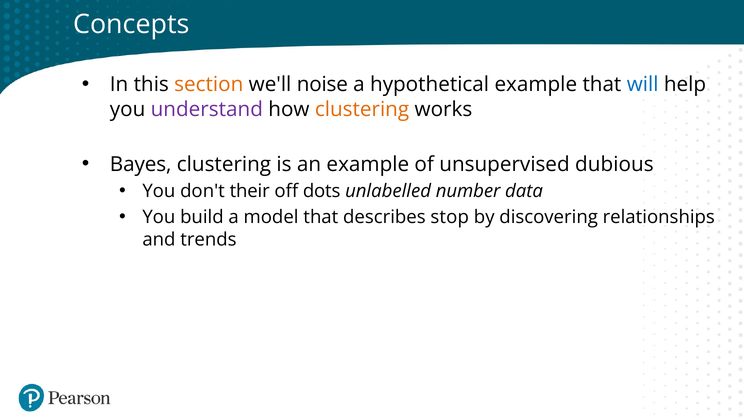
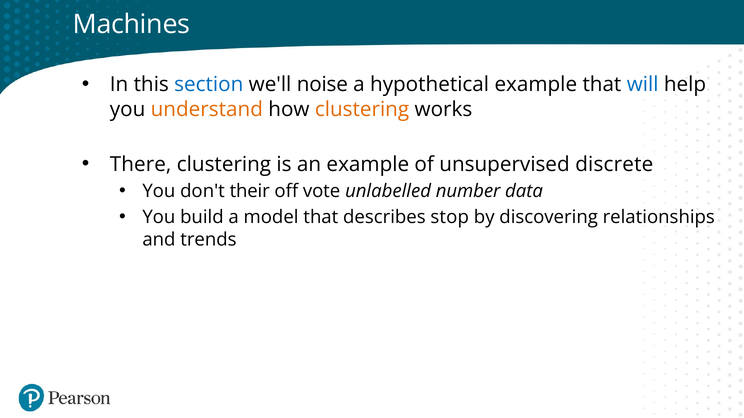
Concepts: Concepts -> Machines
section colour: orange -> blue
understand colour: purple -> orange
Bayes: Bayes -> There
dubious: dubious -> discrete
dots: dots -> vote
